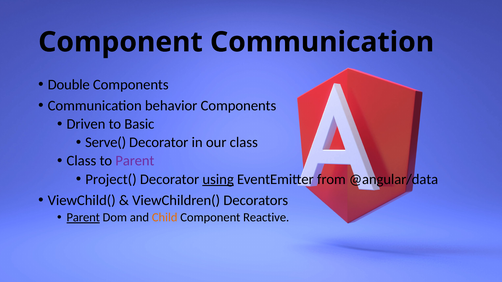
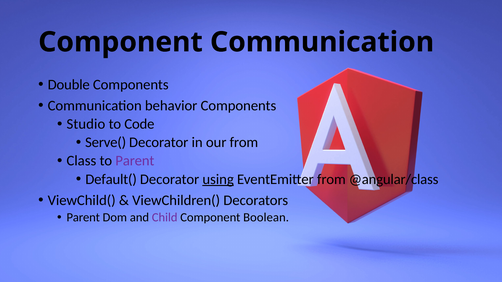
Driven: Driven -> Studio
Basic: Basic -> Code
our class: class -> from
Project(: Project( -> Default(
@angular/data: @angular/data -> @angular/class
Parent at (83, 218) underline: present -> none
Child colour: orange -> purple
Reactive: Reactive -> Boolean
